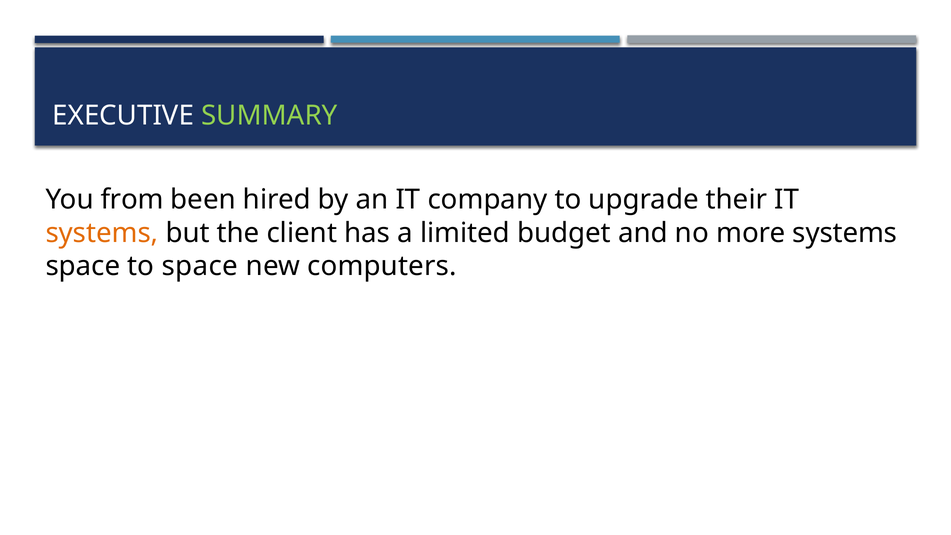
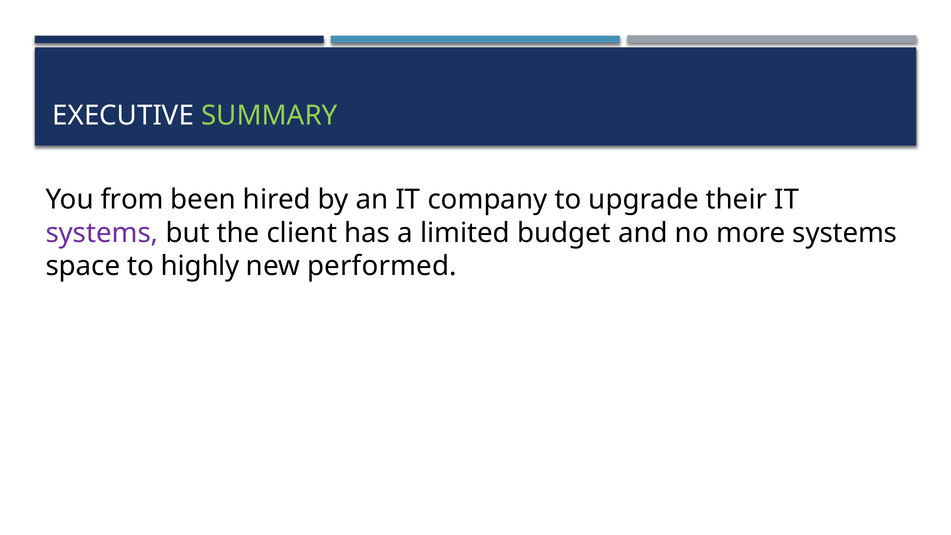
systems at (102, 233) colour: orange -> purple
to space: space -> highly
computers: computers -> performed
